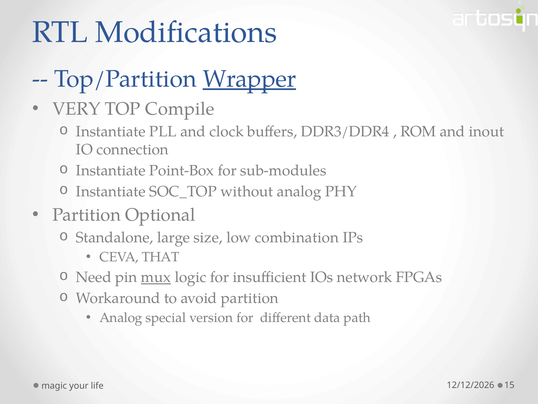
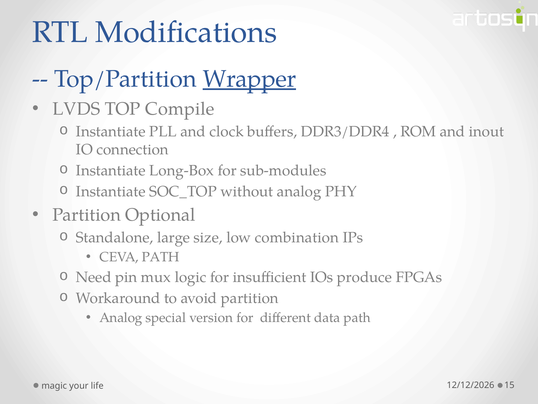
VERY: VERY -> LVDS
Point-Box: Point-Box -> Long-Box
CEVA THAT: THAT -> PATH
mux underline: present -> none
network: network -> produce
